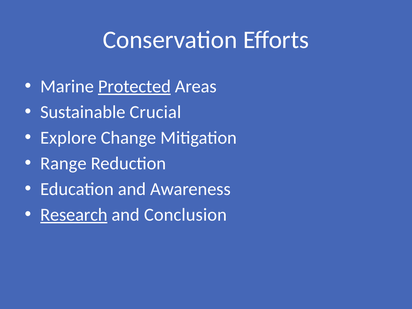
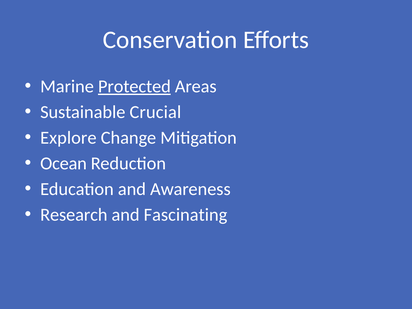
Range: Range -> Ocean
Research underline: present -> none
Conclusion: Conclusion -> Fascinating
